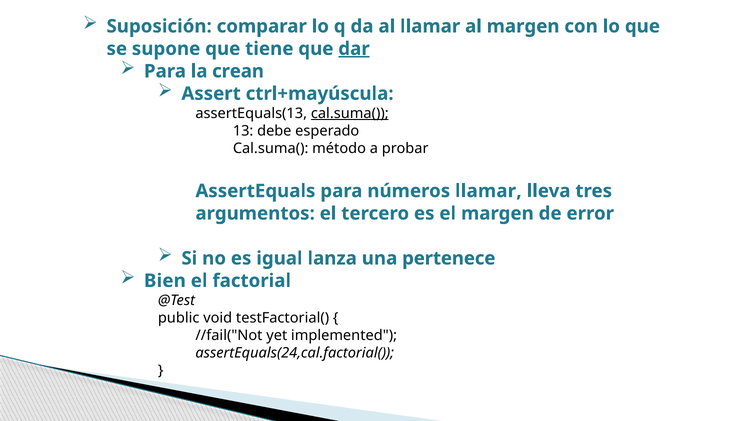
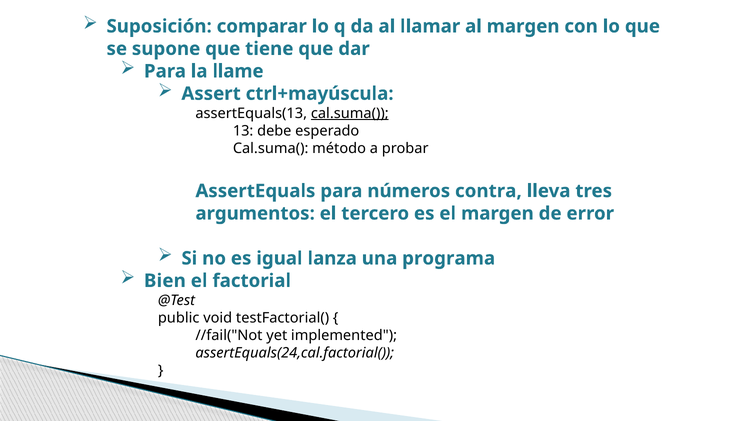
dar underline: present -> none
crean: crean -> llame
números llamar: llamar -> contra
pertenece: pertenece -> programa
